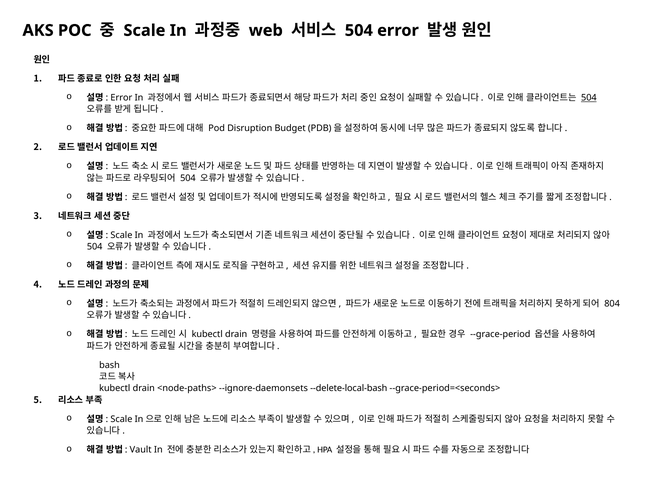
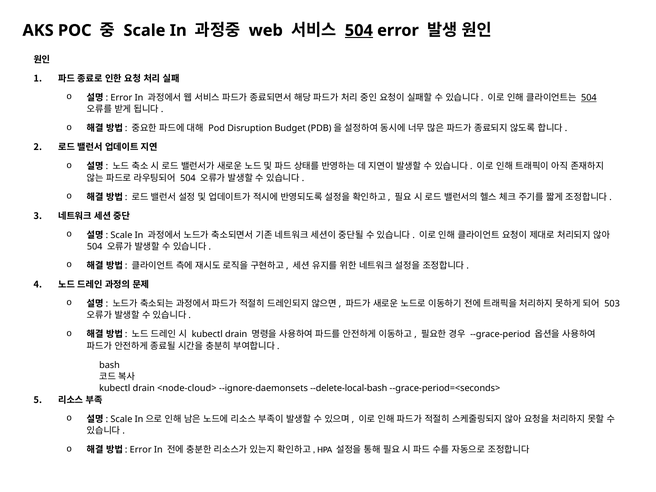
504 at (359, 30) underline: none -> present
804: 804 -> 503
<node-paths>: <node-paths> -> <node-cloud>
Vault at (141, 450): Vault -> Error
